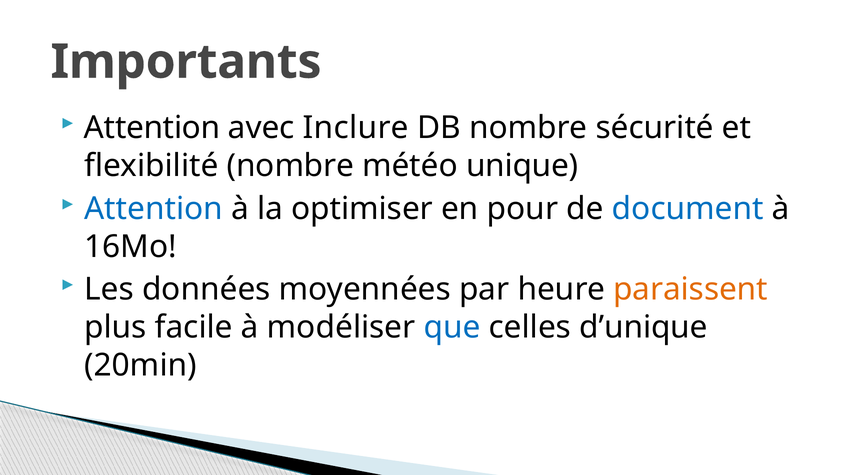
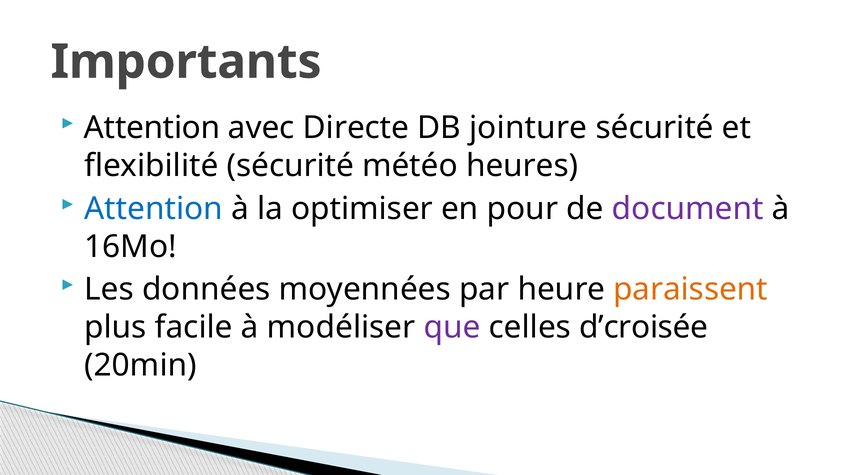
Inclure: Inclure -> Directe
DB nombre: nombre -> jointure
flexibilité nombre: nombre -> sécurité
unique: unique -> heures
document colour: blue -> purple
que colour: blue -> purple
d’unique: d’unique -> d’croisée
